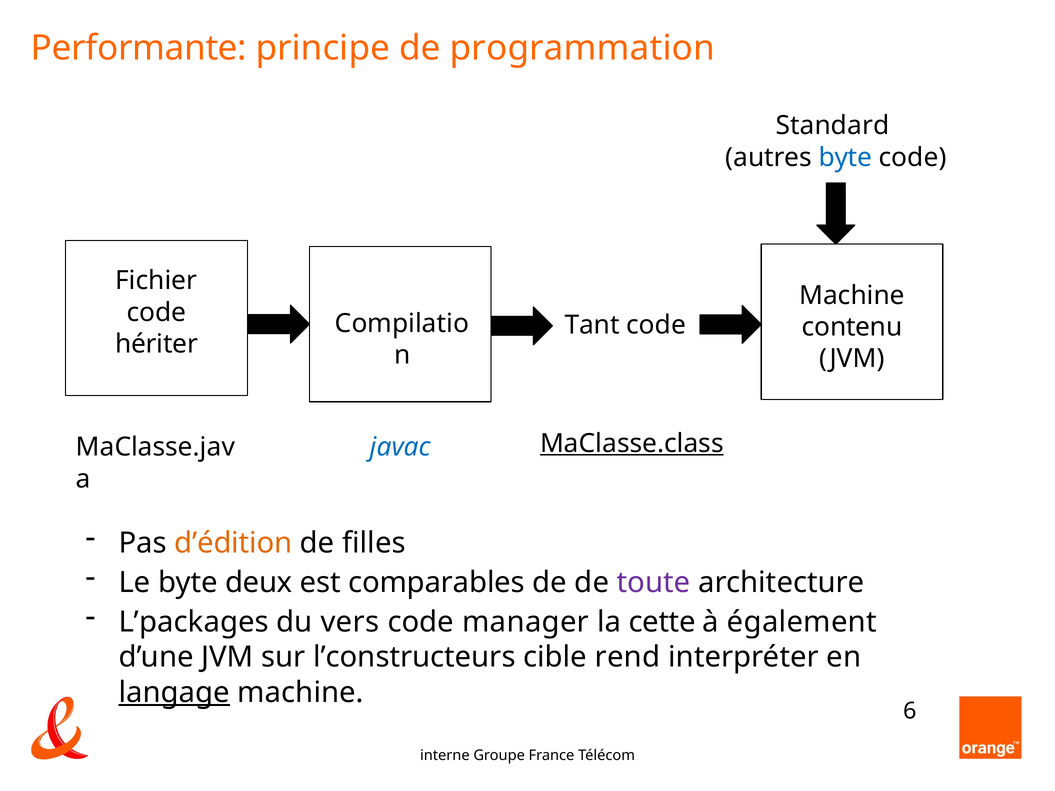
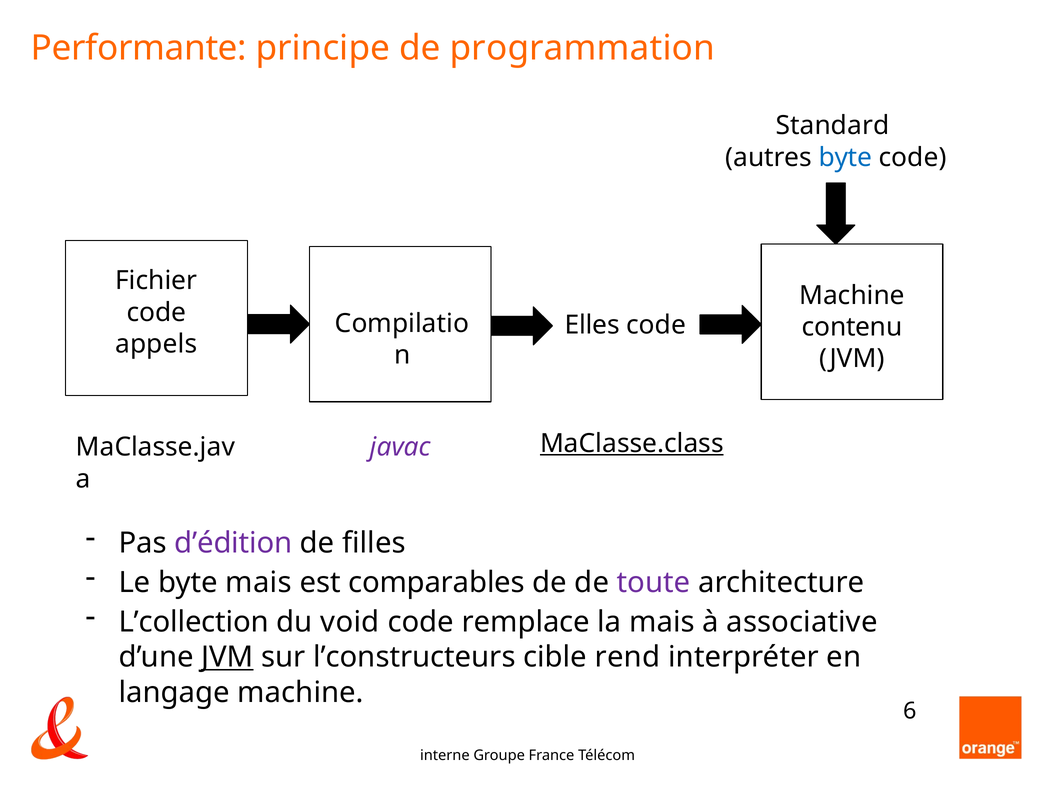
Tant: Tant -> Elles
hériter: hériter -> appels
javac colour: blue -> purple
d’édition colour: orange -> purple
byte deux: deux -> mais
L’packages: L’packages -> L’collection
vers: vers -> void
manager: manager -> remplace
la cette: cette -> mais
également: également -> associative
JVM at (227, 657) underline: none -> present
langage underline: present -> none
